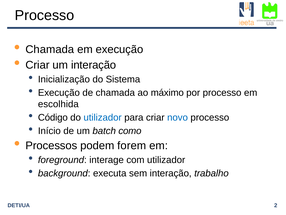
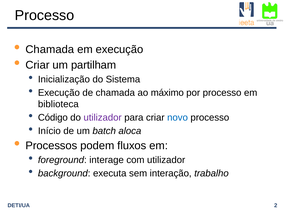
um interação: interação -> partilham
escolhida: escolhida -> biblioteca
utilizador at (103, 117) colour: blue -> purple
como: como -> aloca
forem: forem -> fluxos
